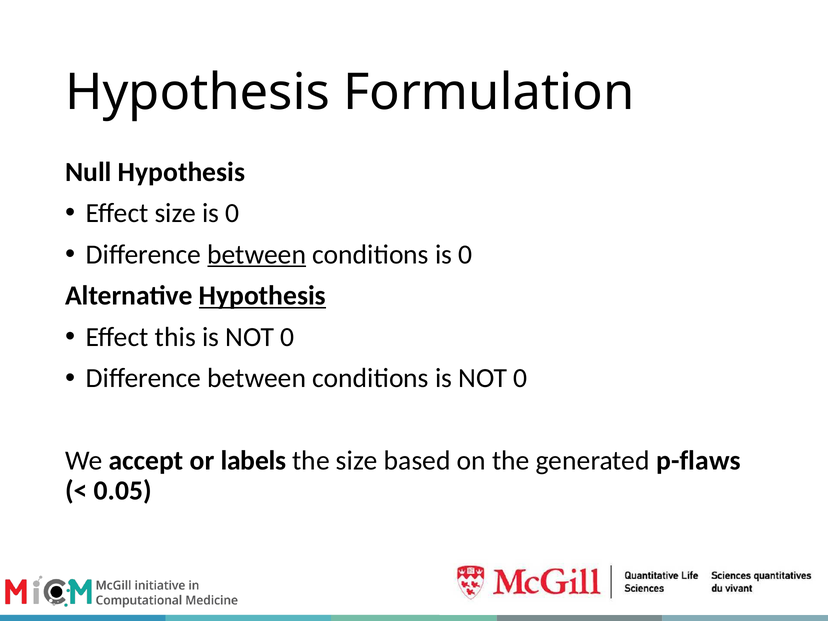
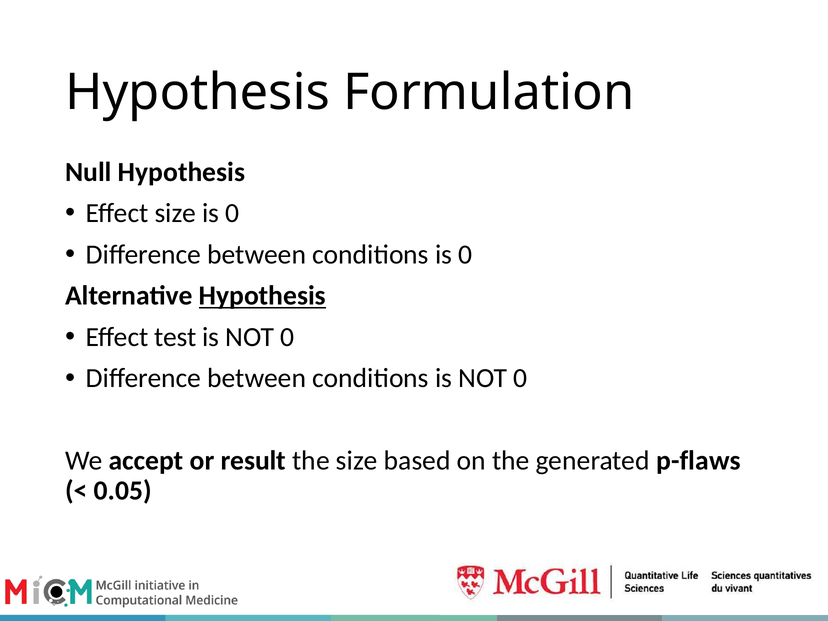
between at (257, 255) underline: present -> none
this: this -> test
labels: labels -> result
